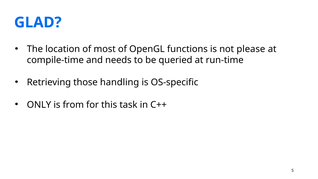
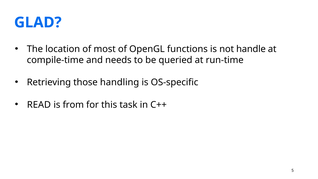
please: please -> handle
ONLY: ONLY -> READ
